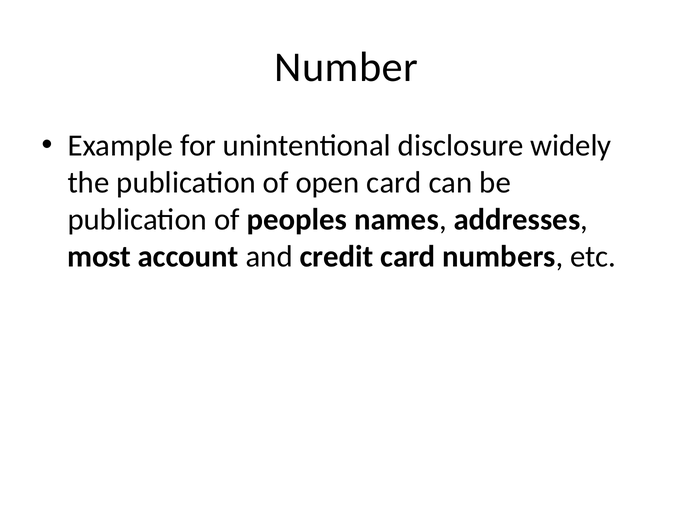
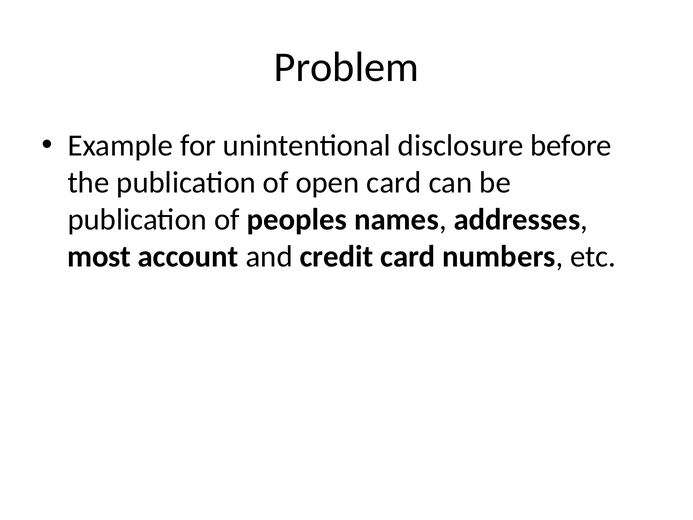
Number: Number -> Problem
widely: widely -> before
